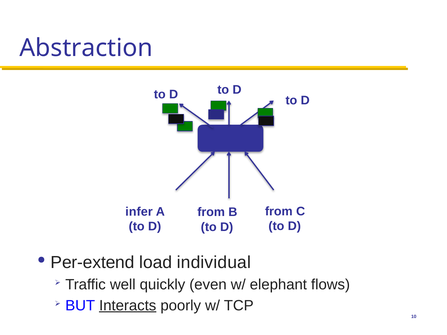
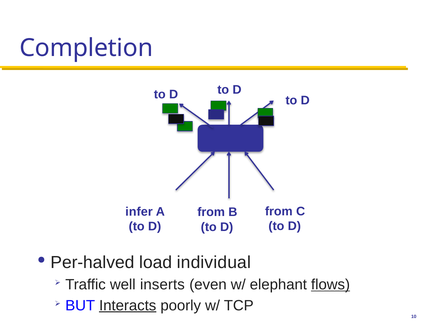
Abstraction: Abstraction -> Completion
Per-extend: Per-extend -> Per-halved
quickly: quickly -> inserts
flows underline: none -> present
